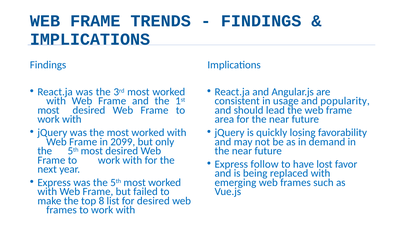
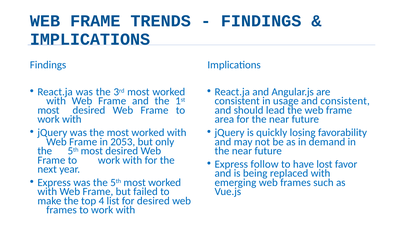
and popularity: popularity -> consistent
2099: 2099 -> 2053
8: 8 -> 4
